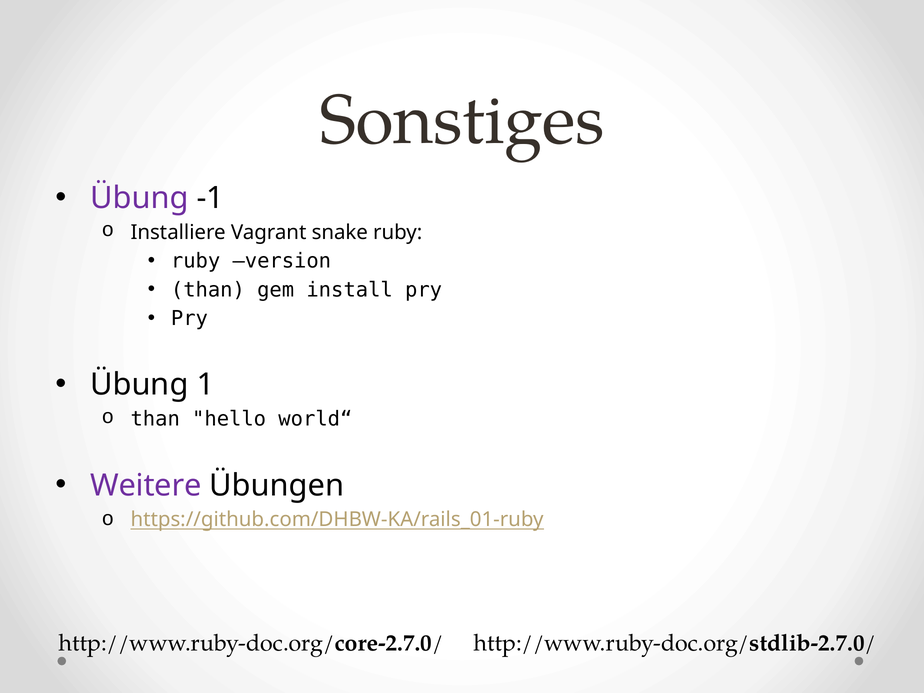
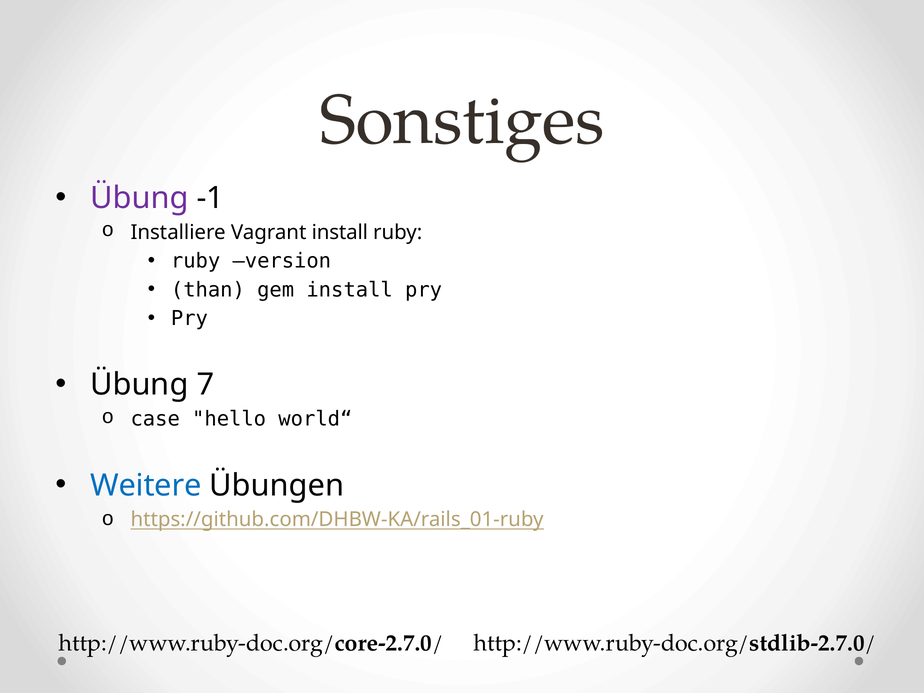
Vagrant snake: snake -> install
1: 1 -> 7
than at (155, 419): than -> case
Weitere colour: purple -> blue
